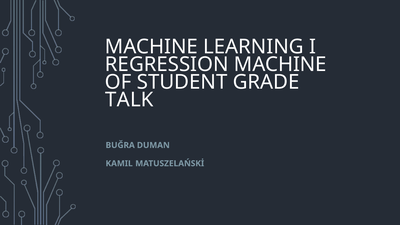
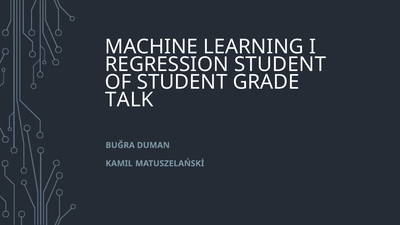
REGRESSION MACHINE: MACHINE -> STUDENT
